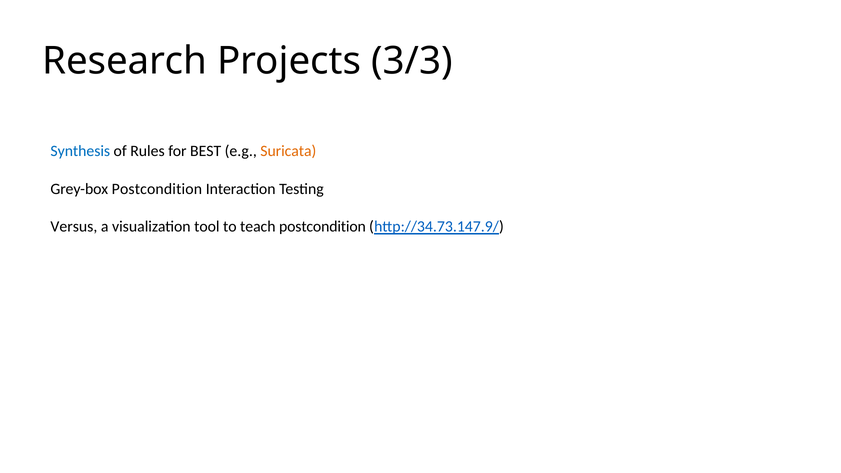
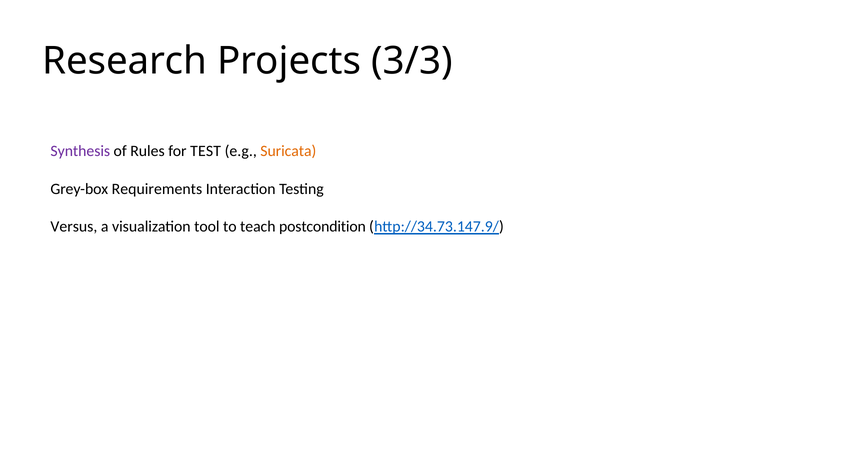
Synthesis colour: blue -> purple
BEST: BEST -> TEST
Grey-box Postcondition: Postcondition -> Requirements
